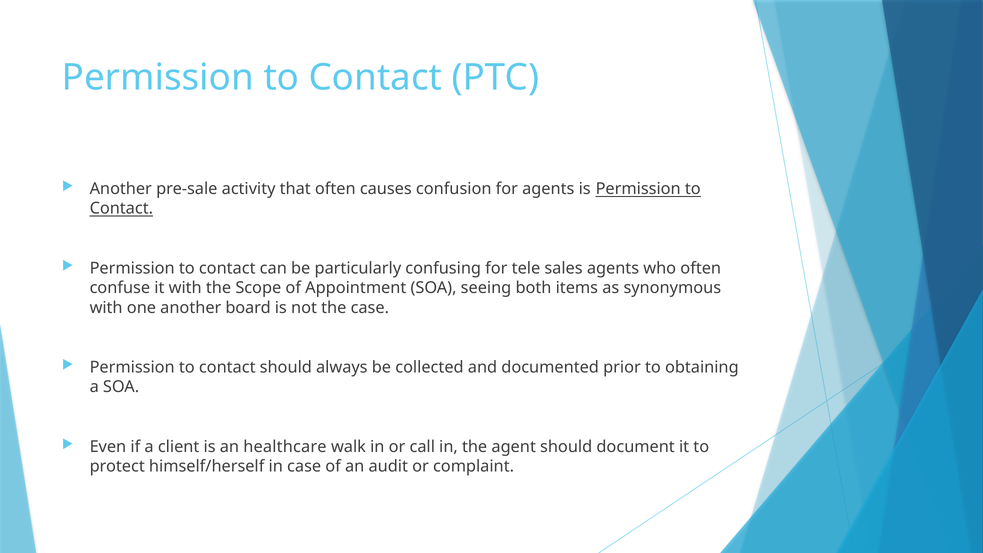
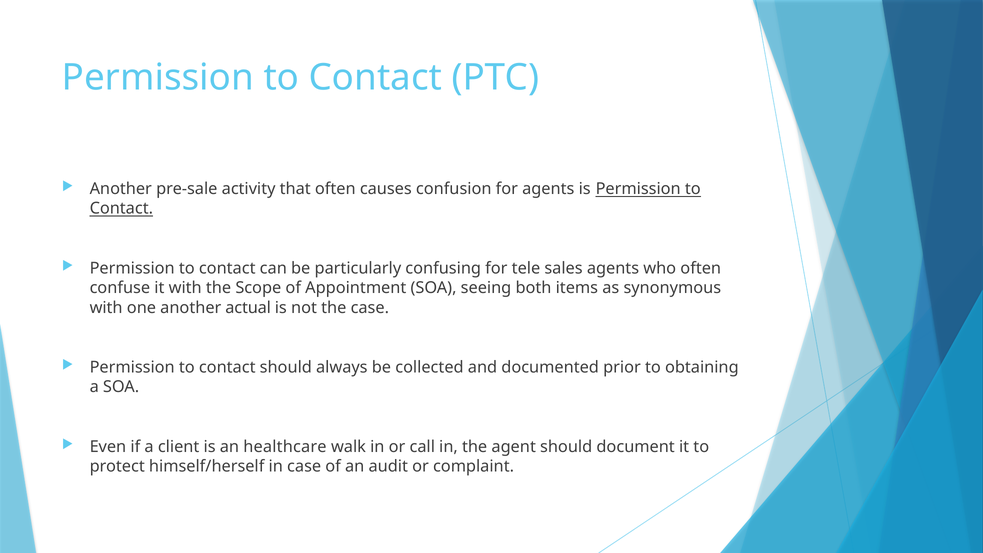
board: board -> actual
